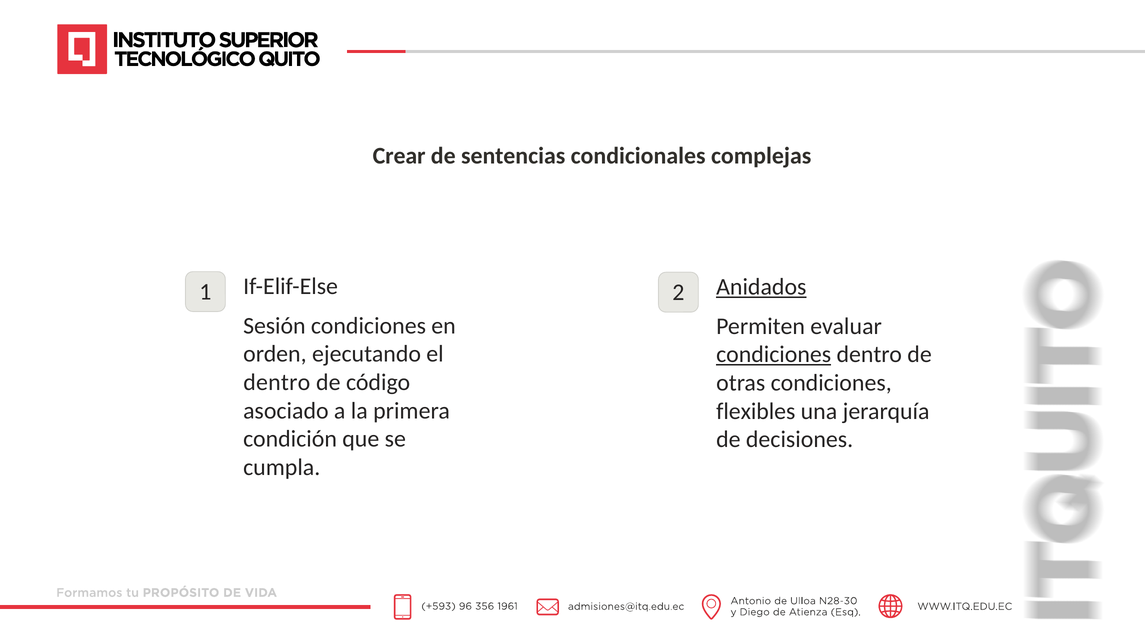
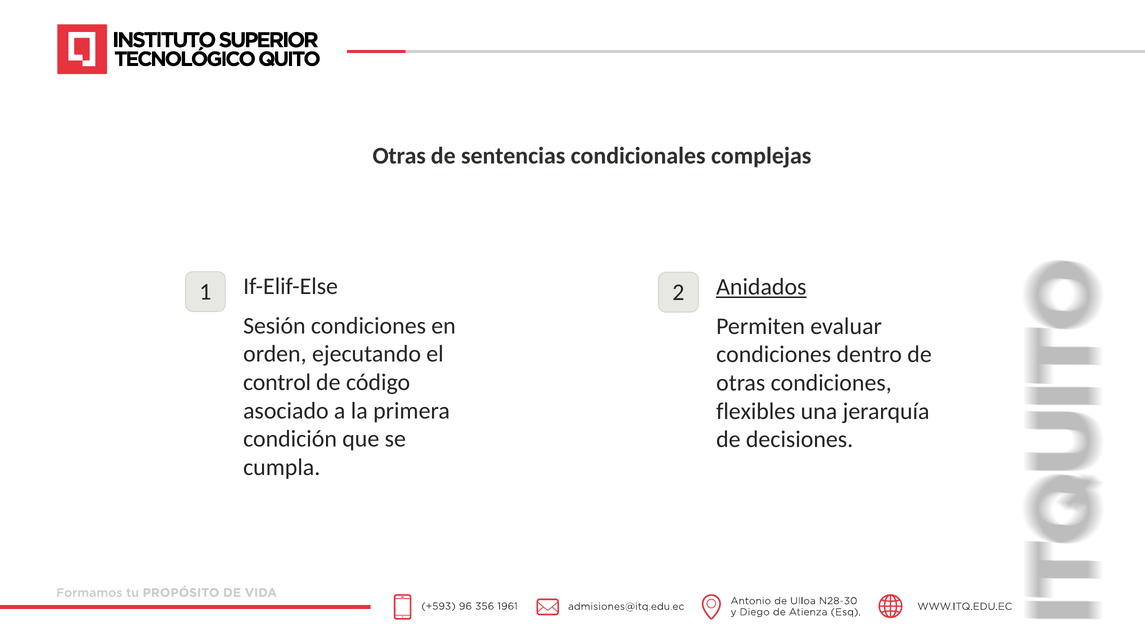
Crear at (399, 156): Crear -> Otras
condiciones at (774, 355) underline: present -> none
dentro at (277, 382): dentro -> control
